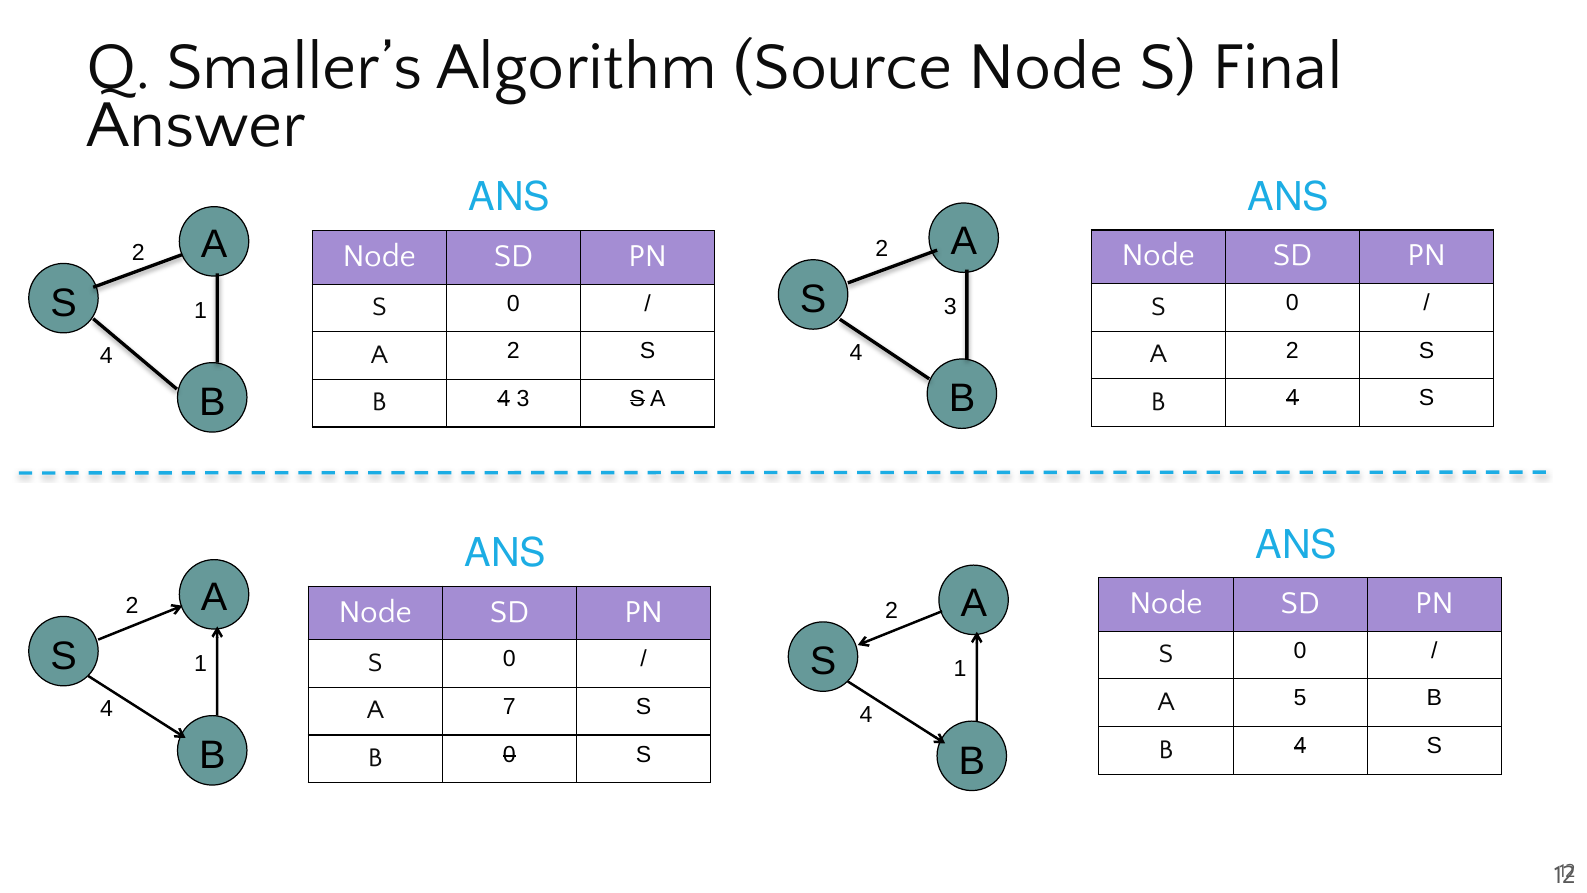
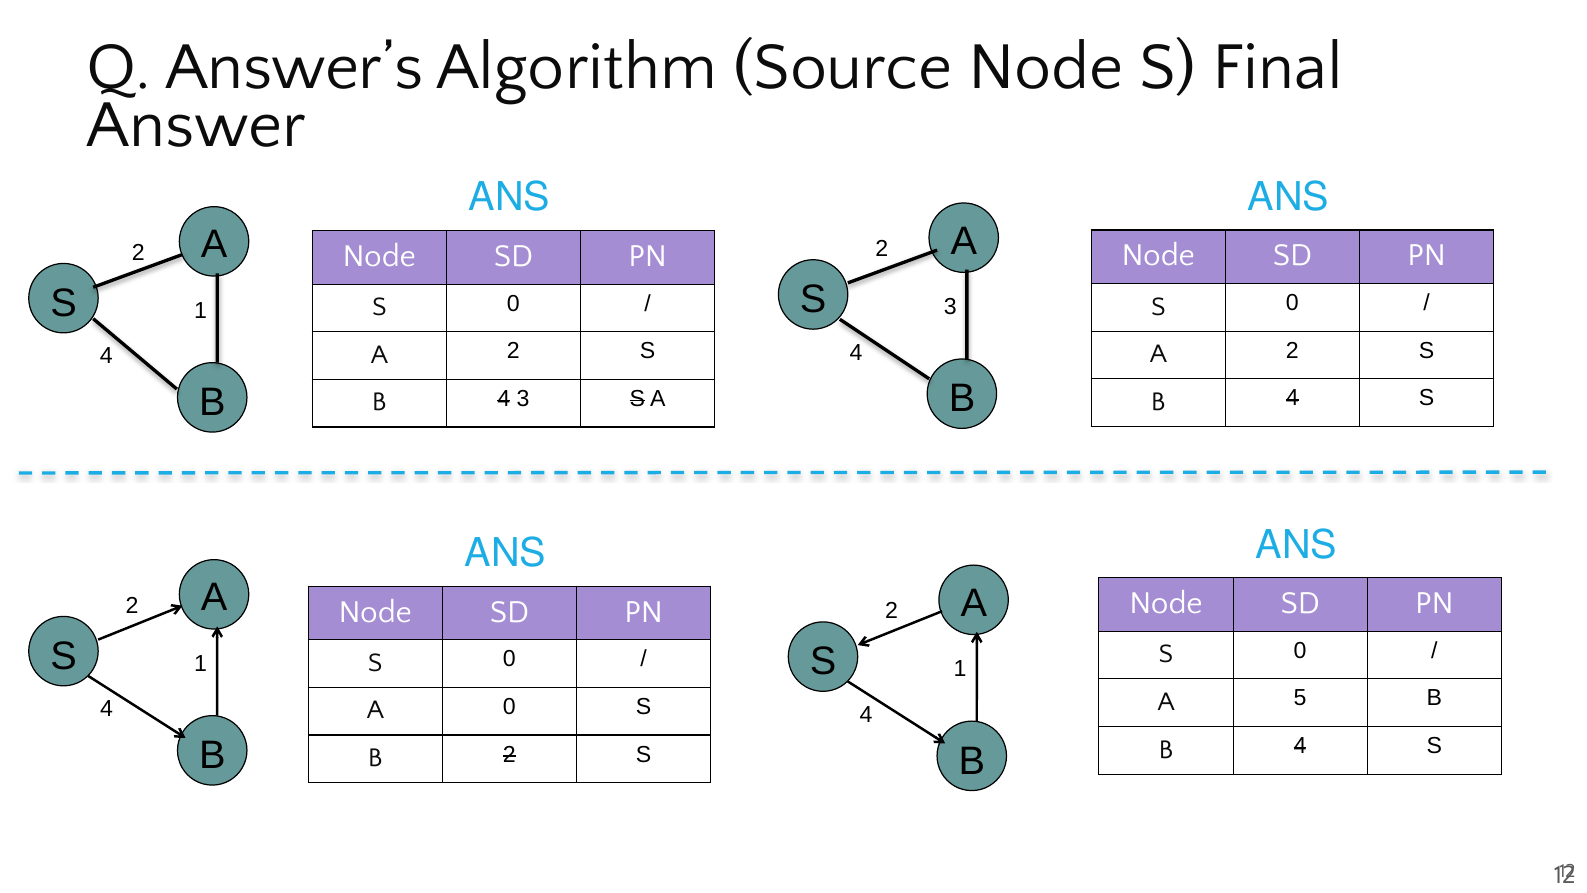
Smaller’s: Smaller’s -> Answer’s
A 7: 7 -> 0
B 0: 0 -> 2
